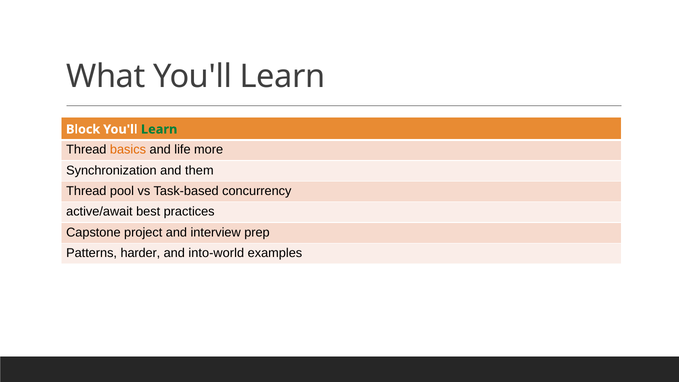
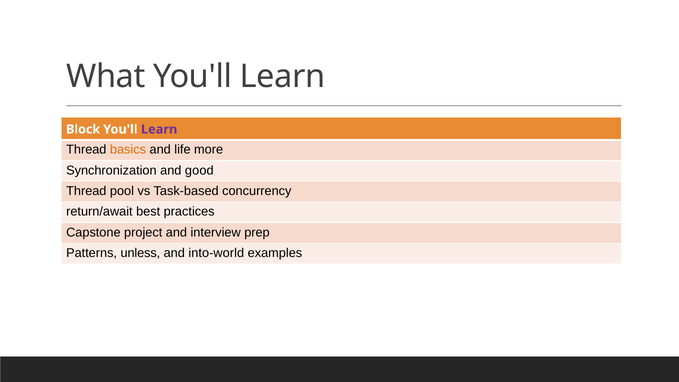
Learn at (159, 129) colour: green -> purple
them: them -> good
active/await: active/await -> return/await
harder: harder -> unless
